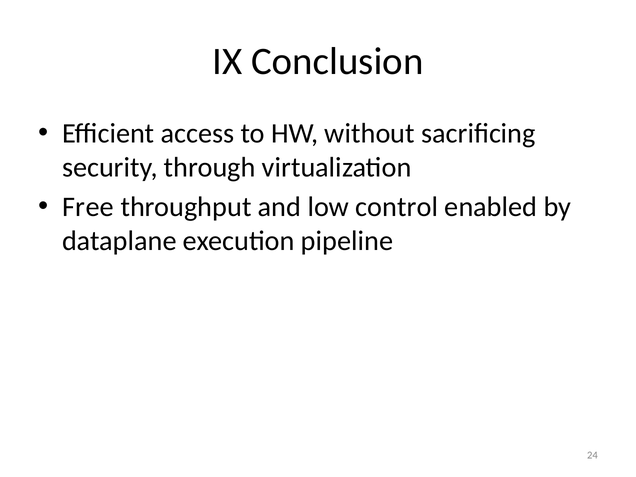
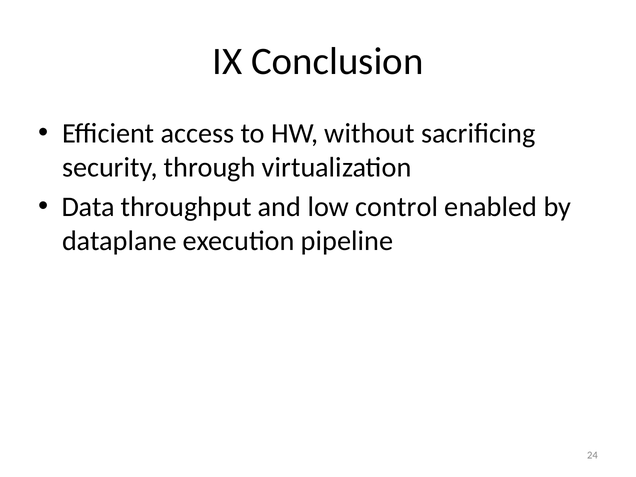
Free: Free -> Data
